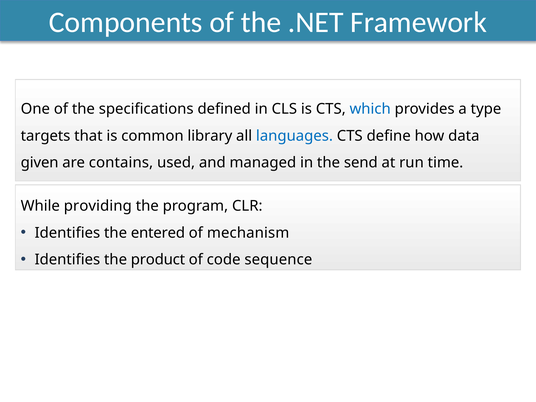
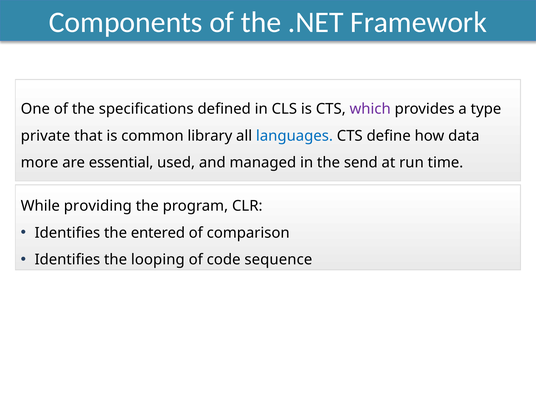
which colour: blue -> purple
targets: targets -> private
given: given -> more
contains: contains -> essential
mechanism: mechanism -> comparison
product: product -> looping
